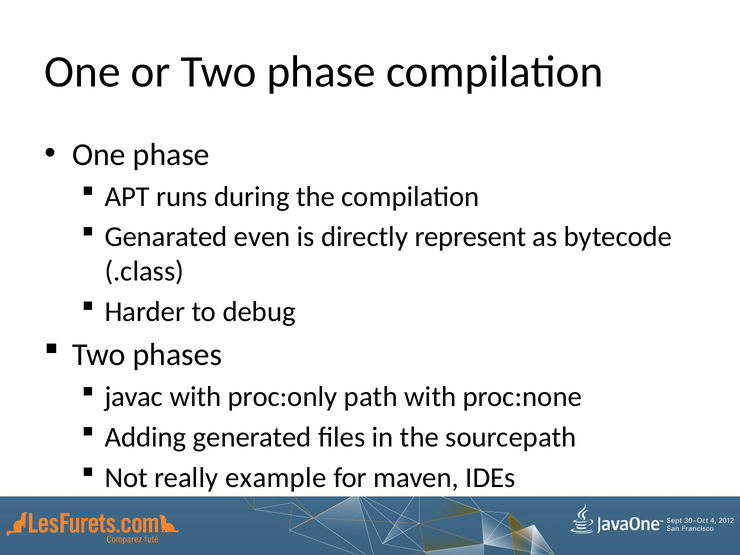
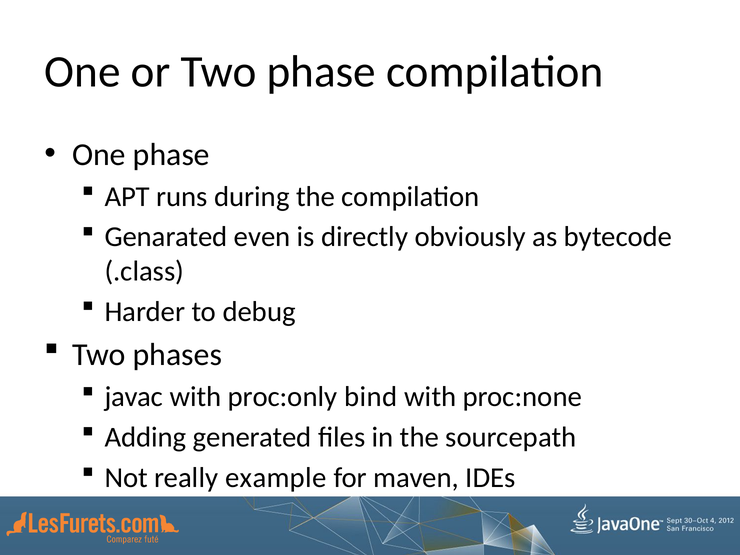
represent: represent -> obviously
path: path -> bind
